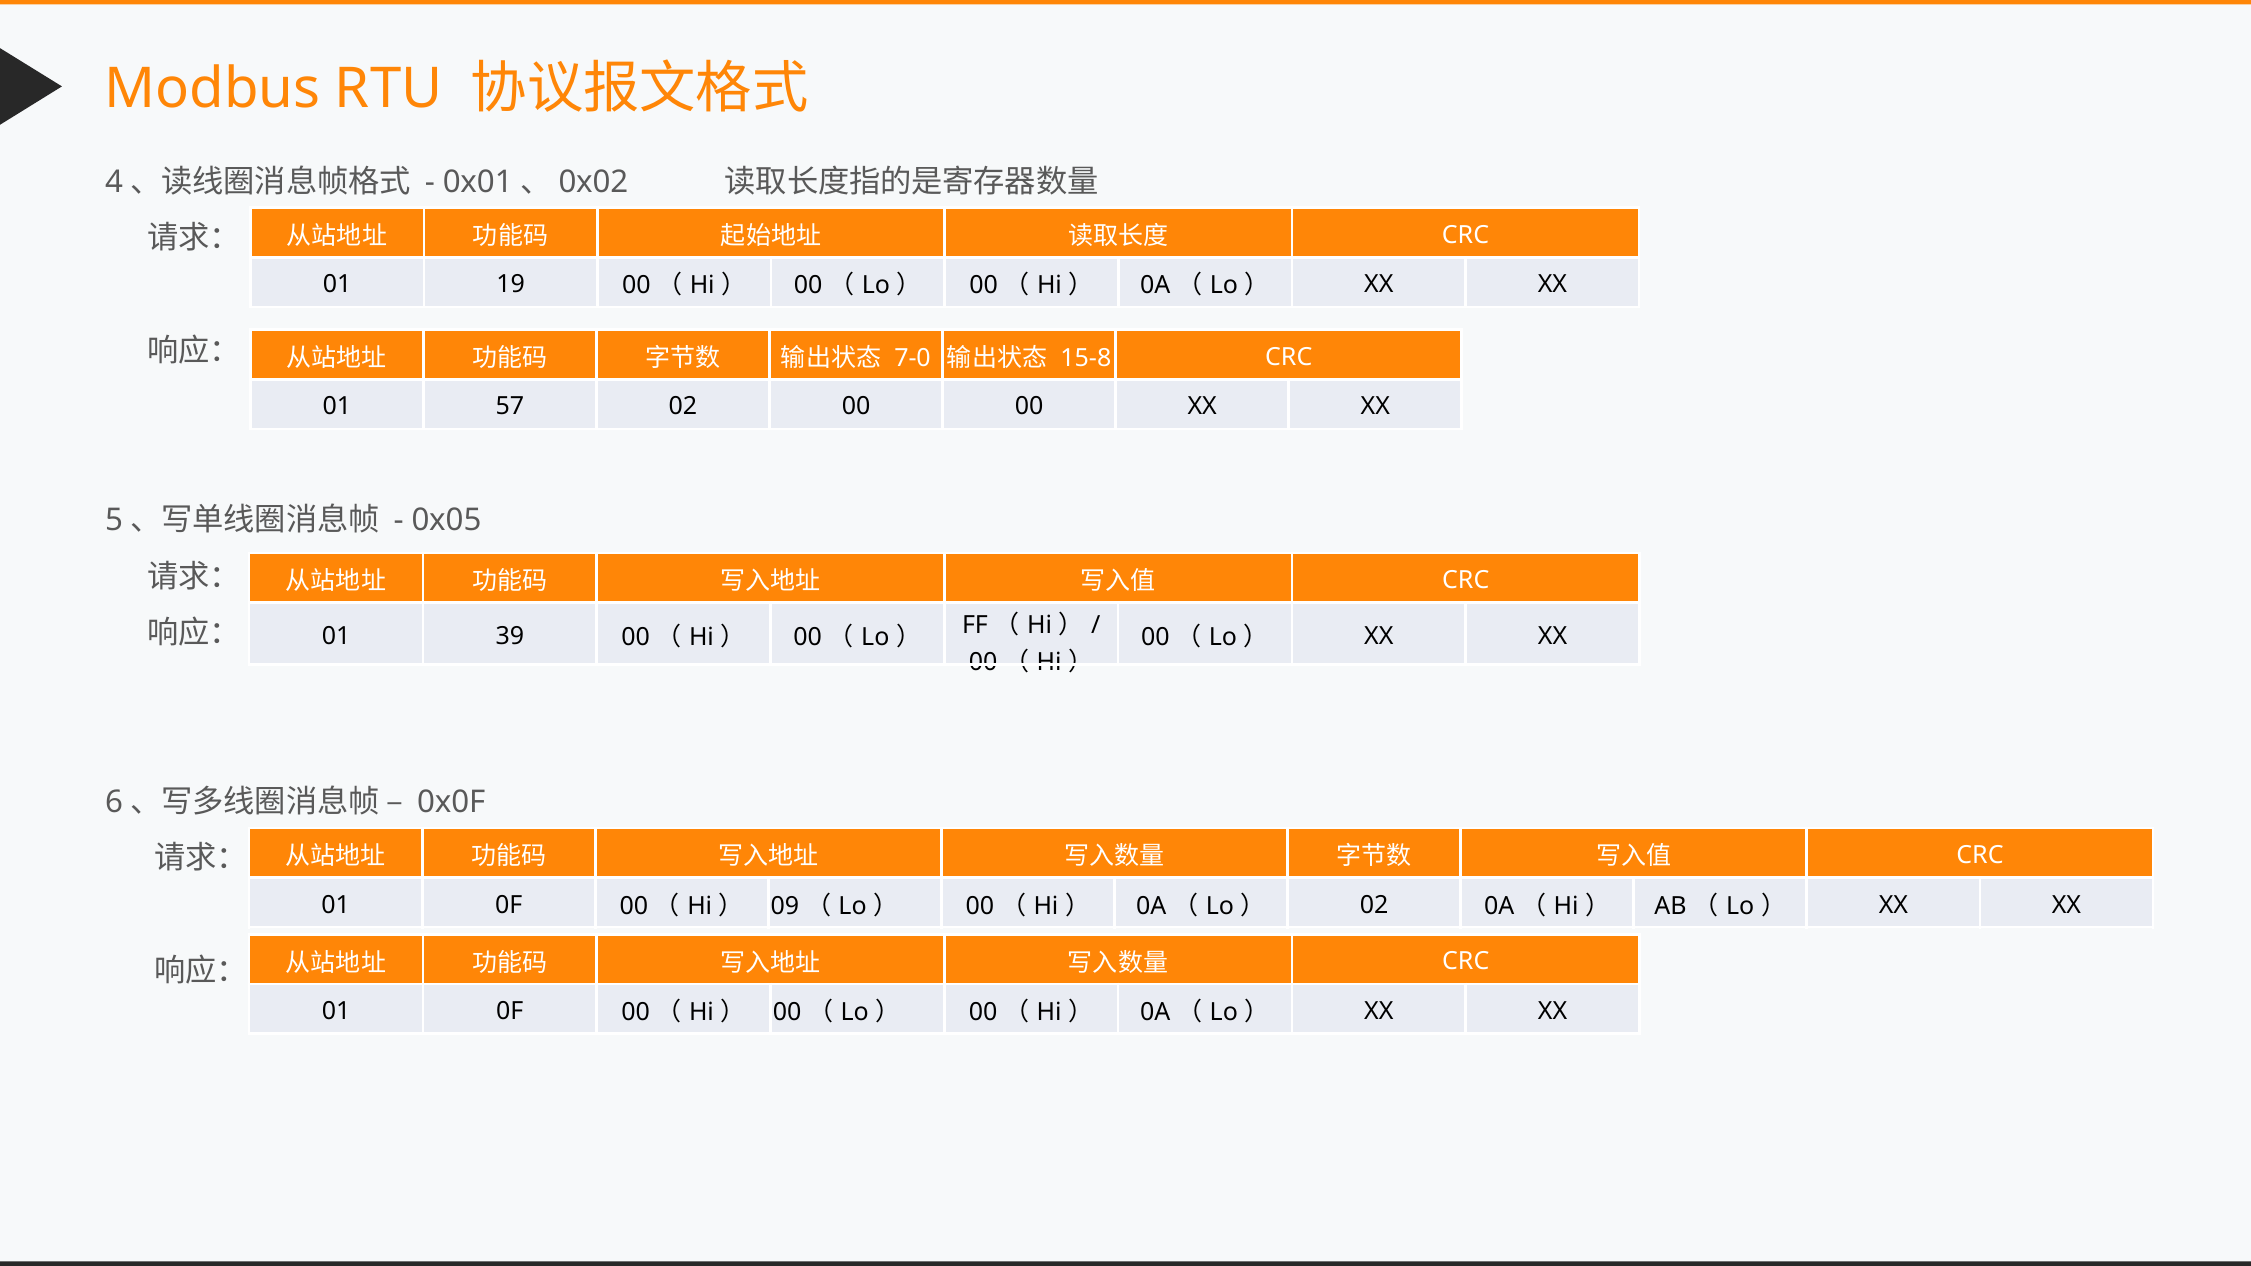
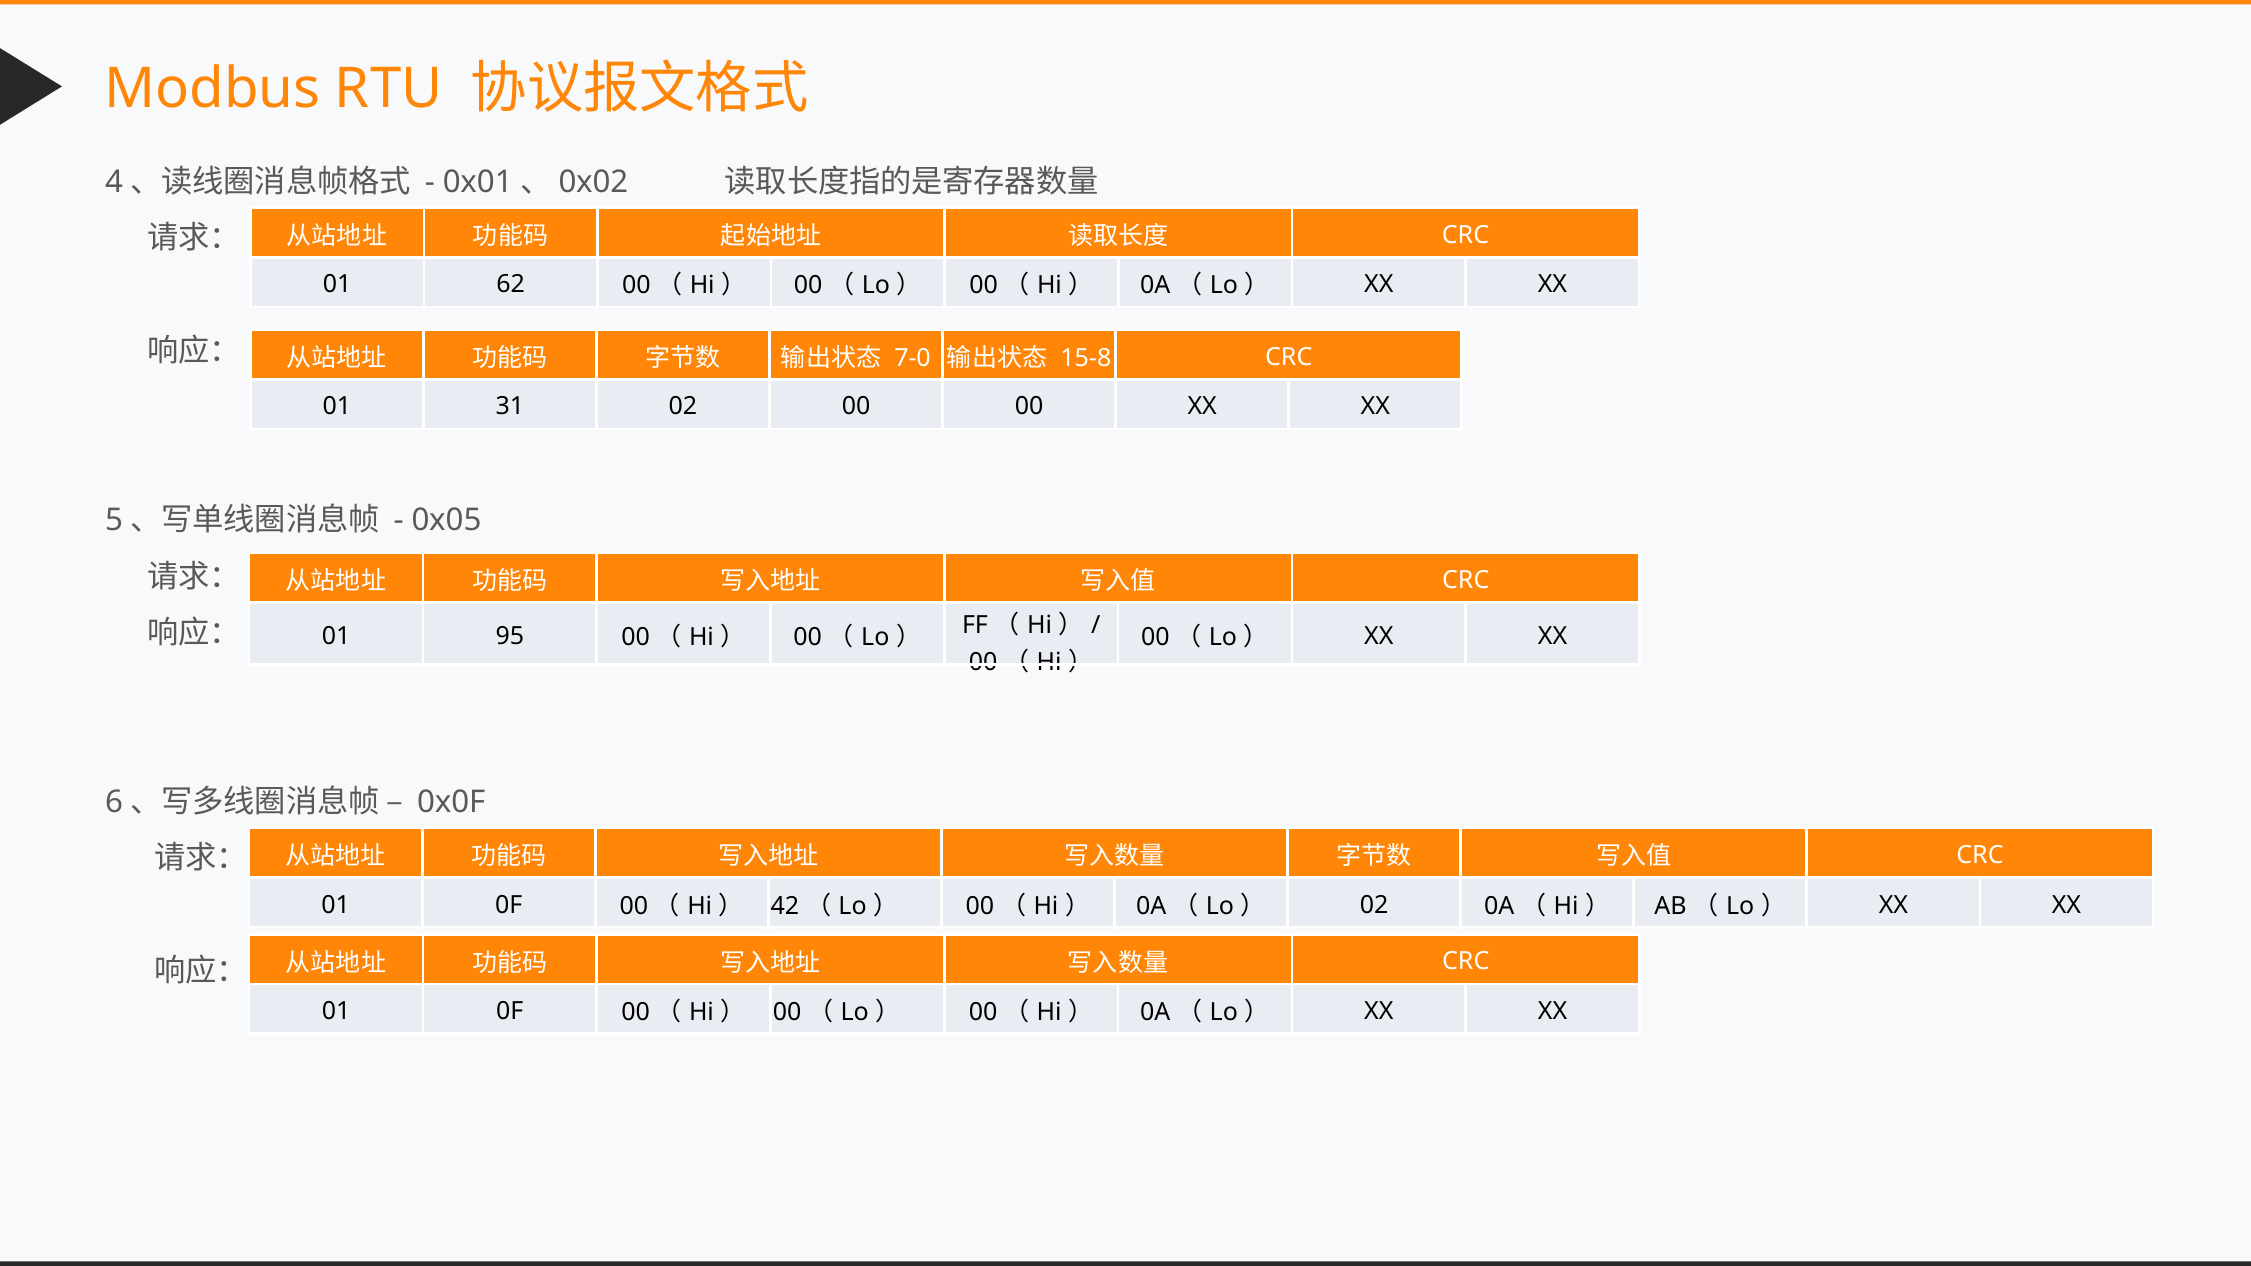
19: 19 -> 62
57: 57 -> 31
39: 39 -> 95
09: 09 -> 42
